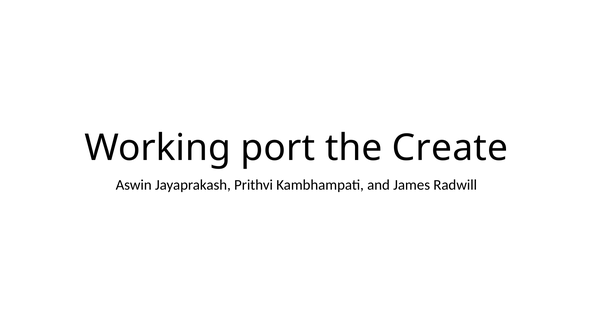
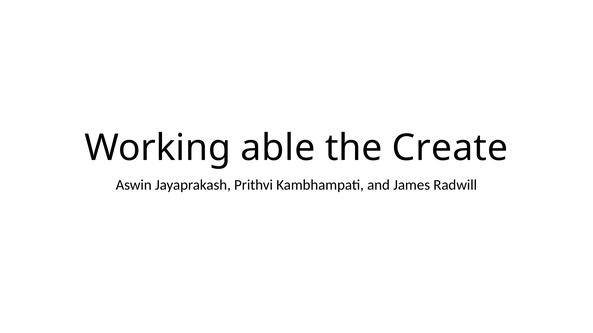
port: port -> able
